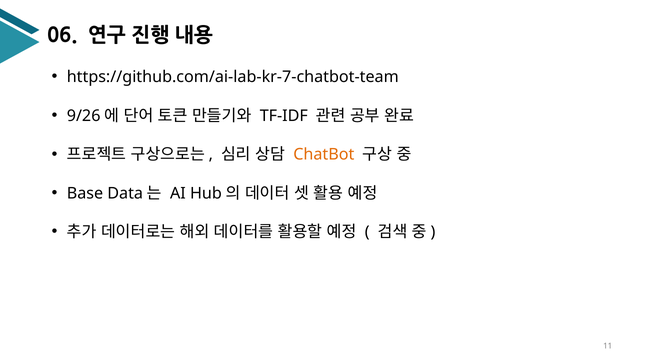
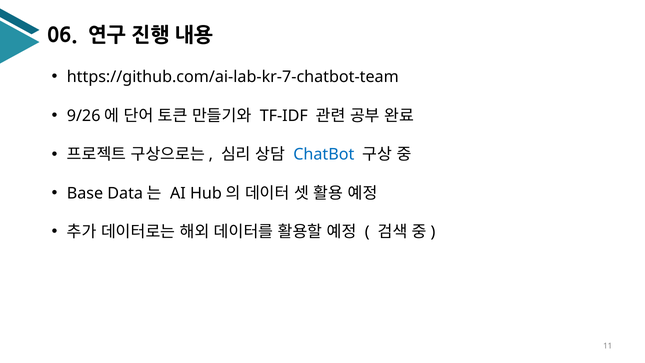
ChatBot colour: orange -> blue
